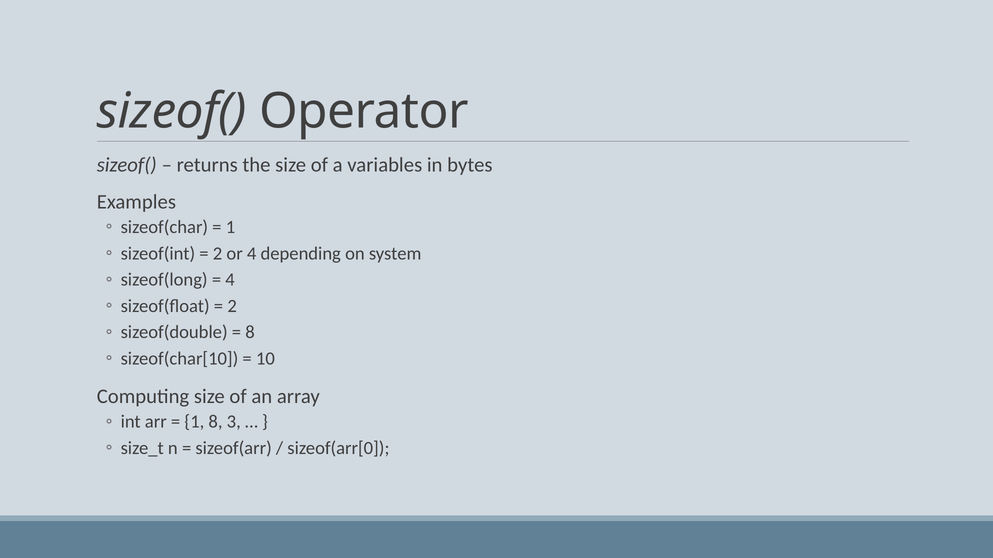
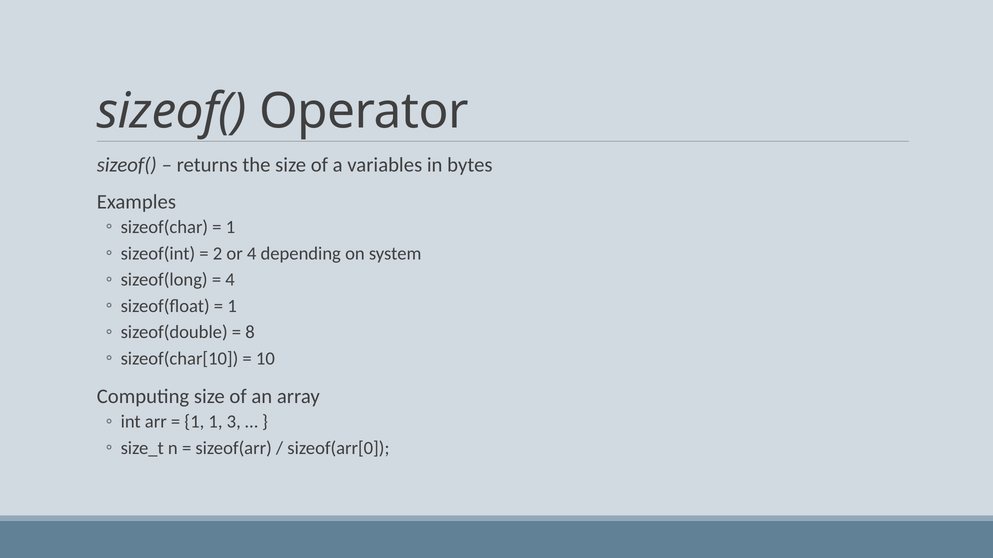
2 at (232, 306): 2 -> 1
1 8: 8 -> 1
